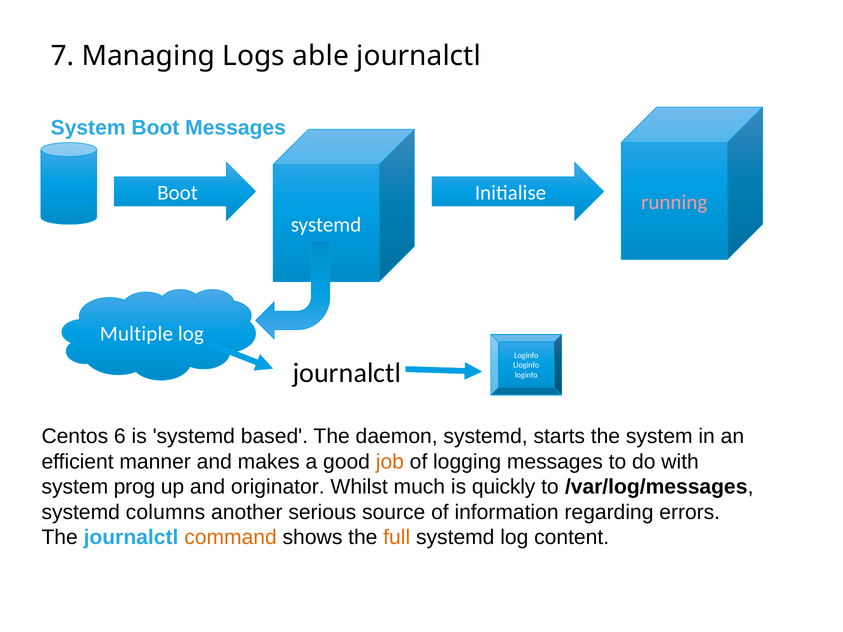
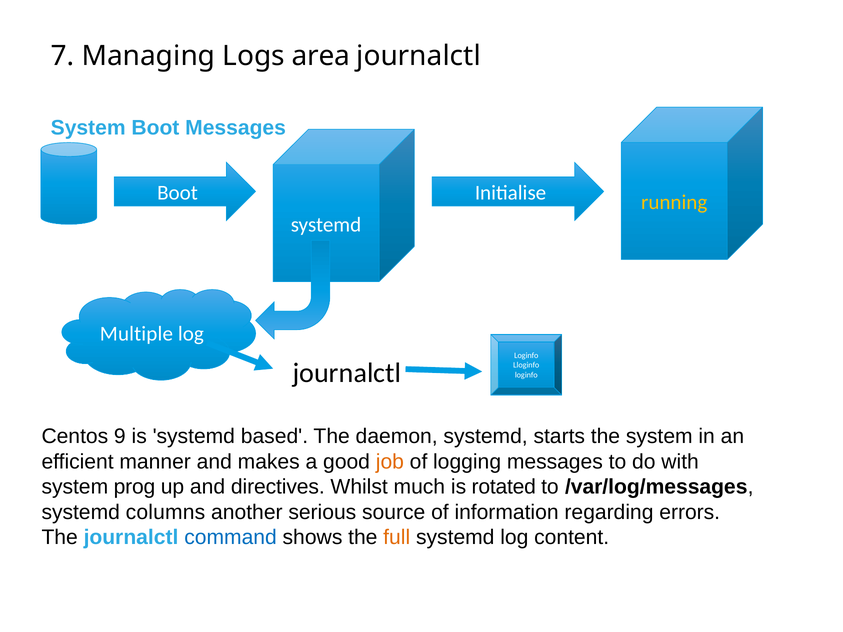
able: able -> area
running colour: pink -> yellow
6: 6 -> 9
originator: originator -> directives
quickly: quickly -> rotated
command colour: orange -> blue
